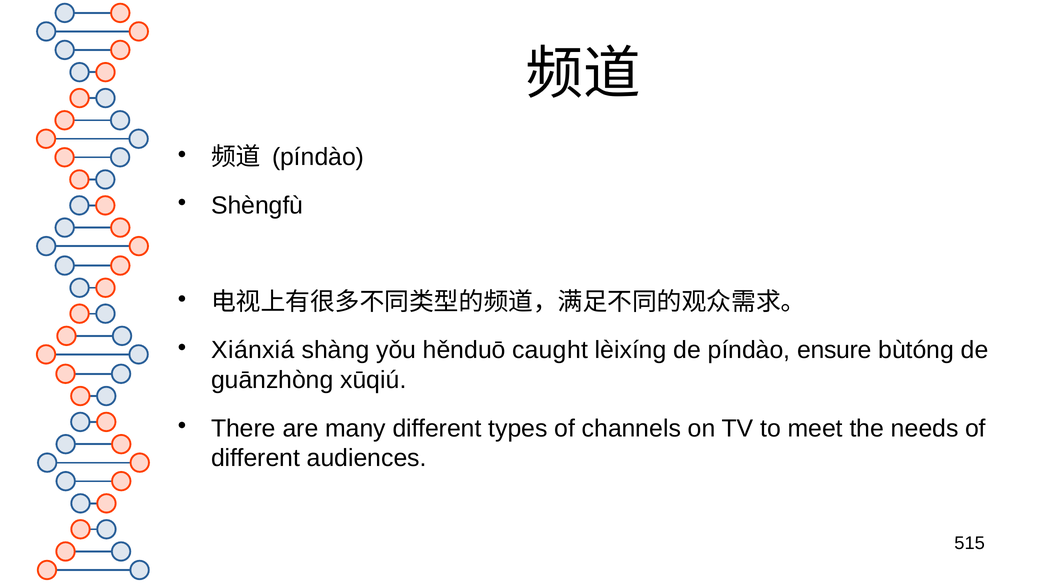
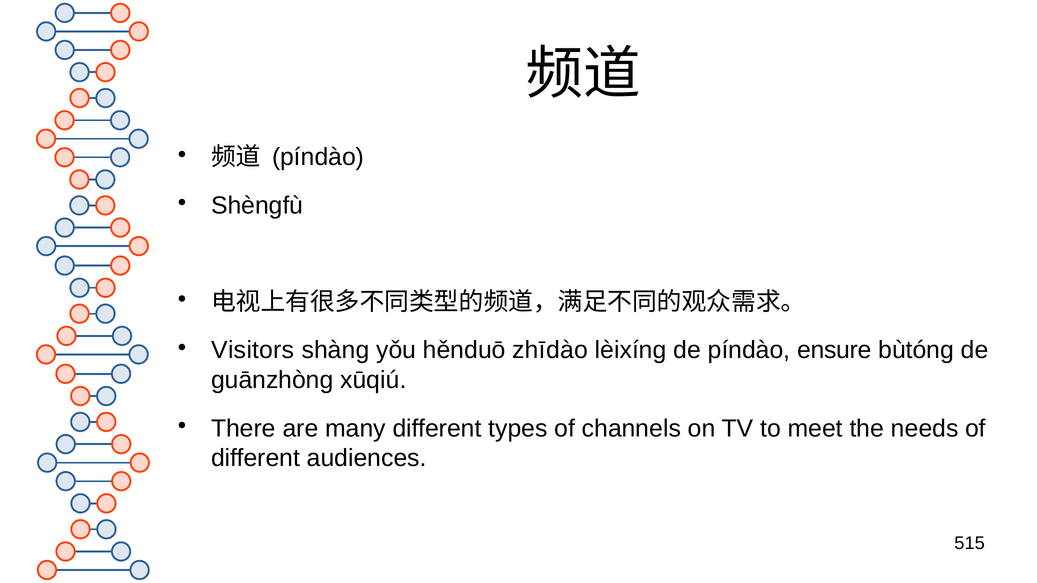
Xiánxiá: Xiánxiá -> Visitors
caught: caught -> zhīdào
